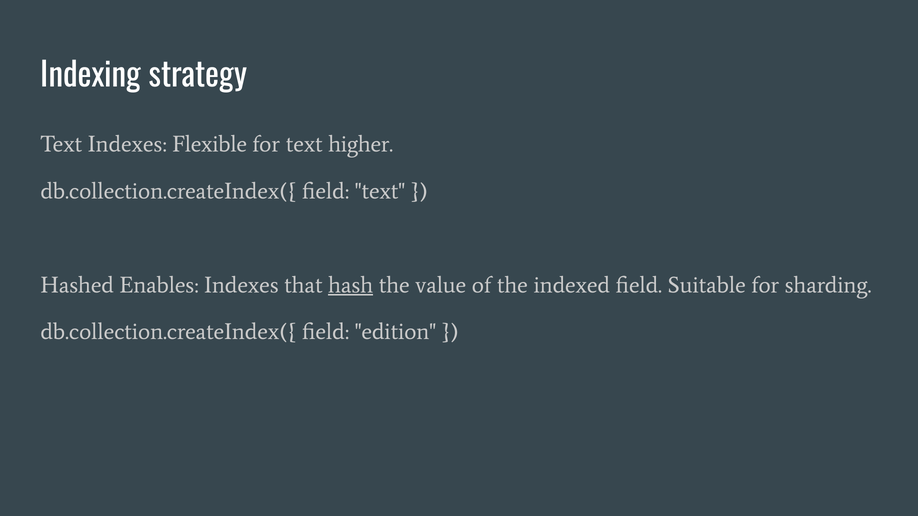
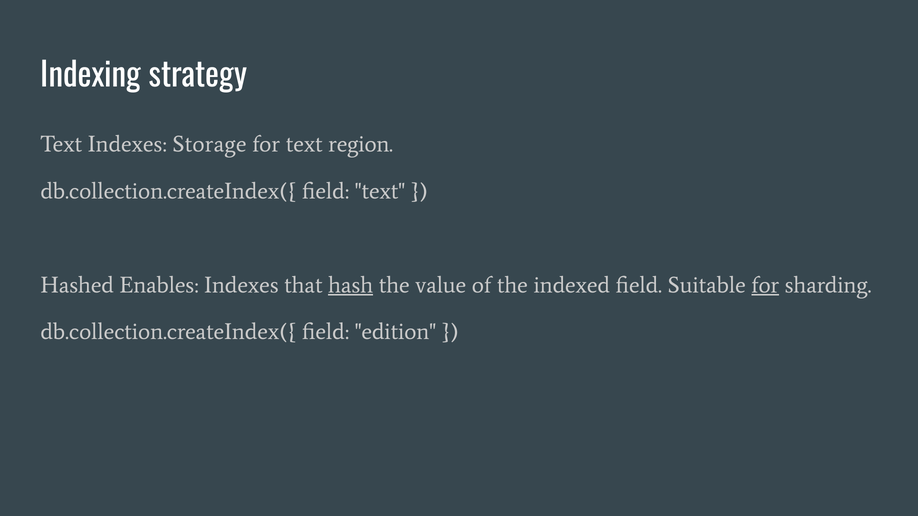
Flexible: Flexible -> Storage
higher: higher -> region
for at (765, 285) underline: none -> present
